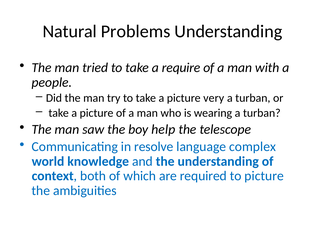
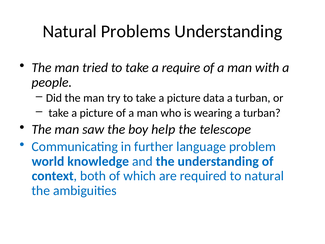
very: very -> data
resolve: resolve -> further
complex: complex -> problem
to picture: picture -> natural
